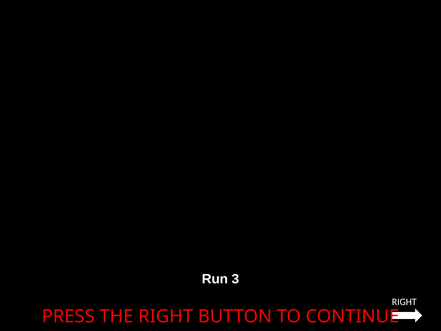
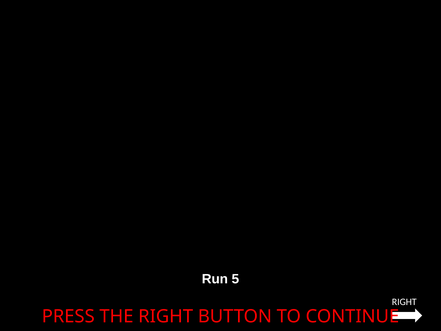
3: 3 -> 5
